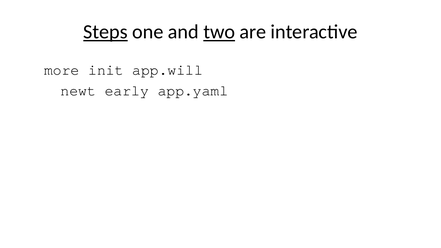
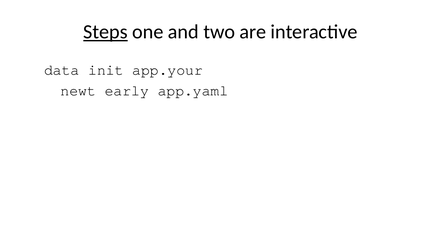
two underline: present -> none
more: more -> data
app.will: app.will -> app.your
